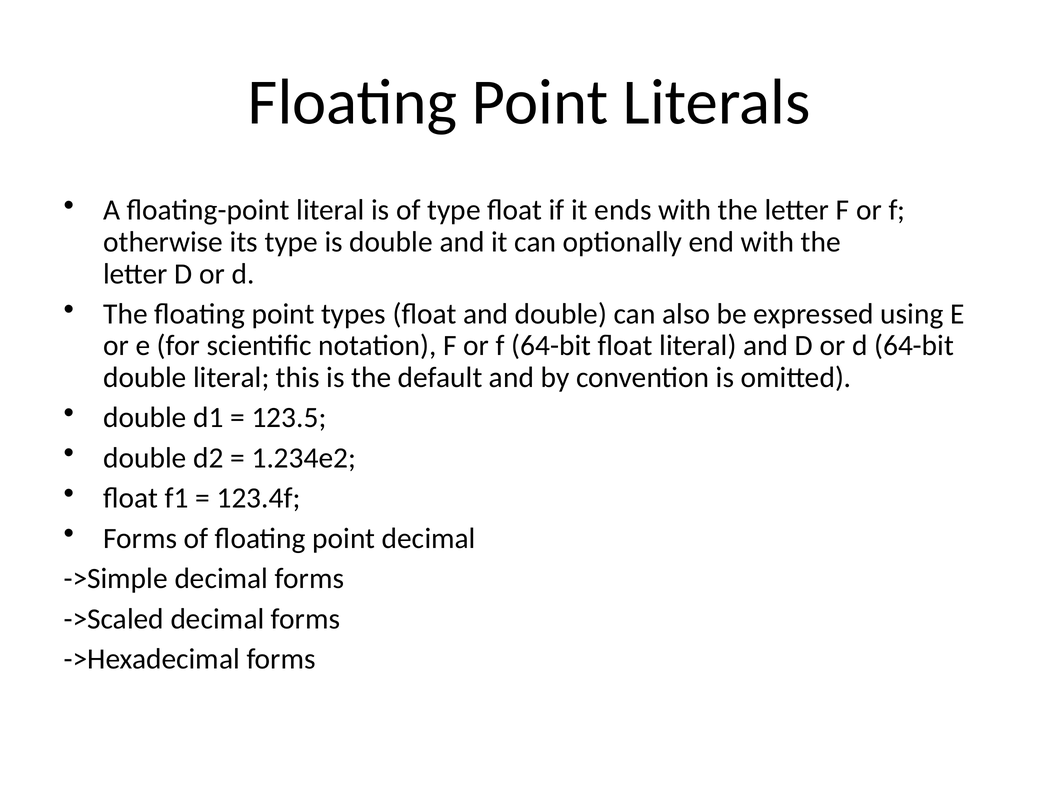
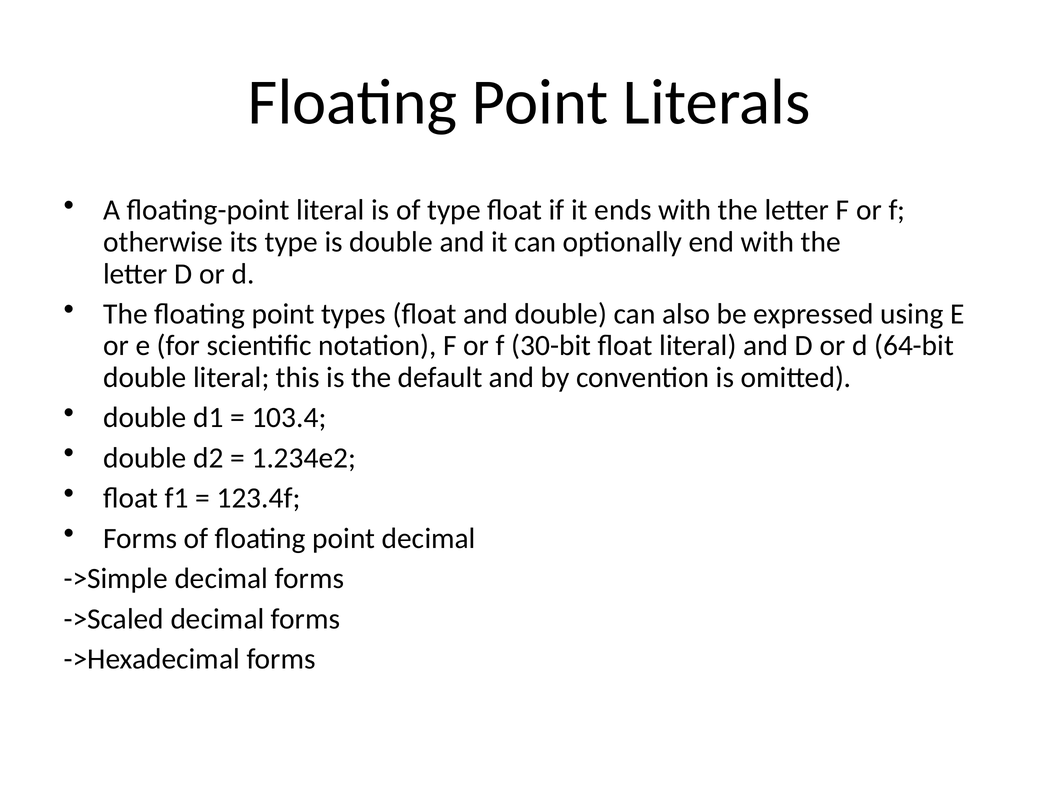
f 64-bit: 64-bit -> 30-bit
123.5: 123.5 -> 103.4
